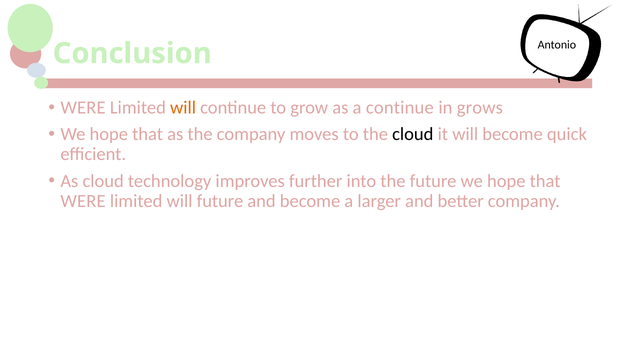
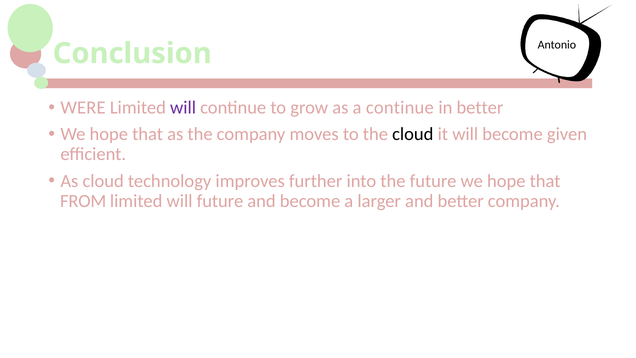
will at (183, 108) colour: orange -> purple
in grows: grows -> better
quick: quick -> given
WERE at (83, 201): WERE -> FROM
